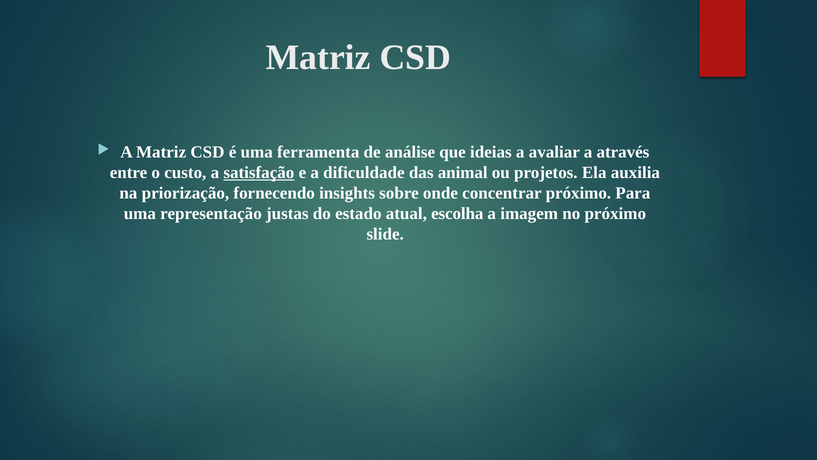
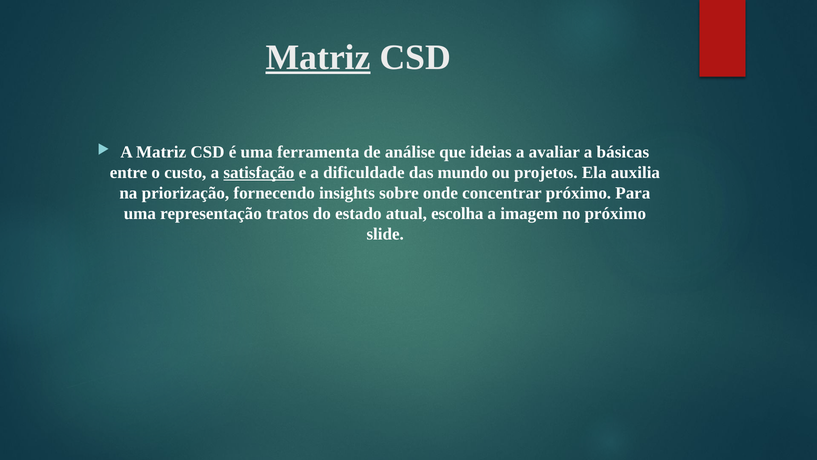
Matriz at (318, 57) underline: none -> present
através: através -> básicas
animal: animal -> mundo
justas: justas -> tratos
